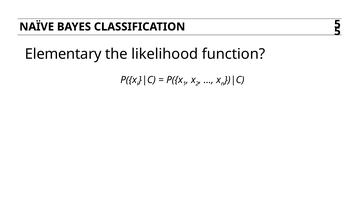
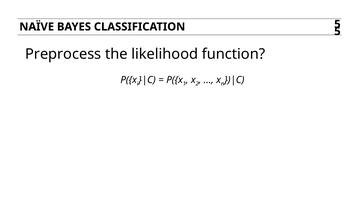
Elementary: Elementary -> Preprocess
